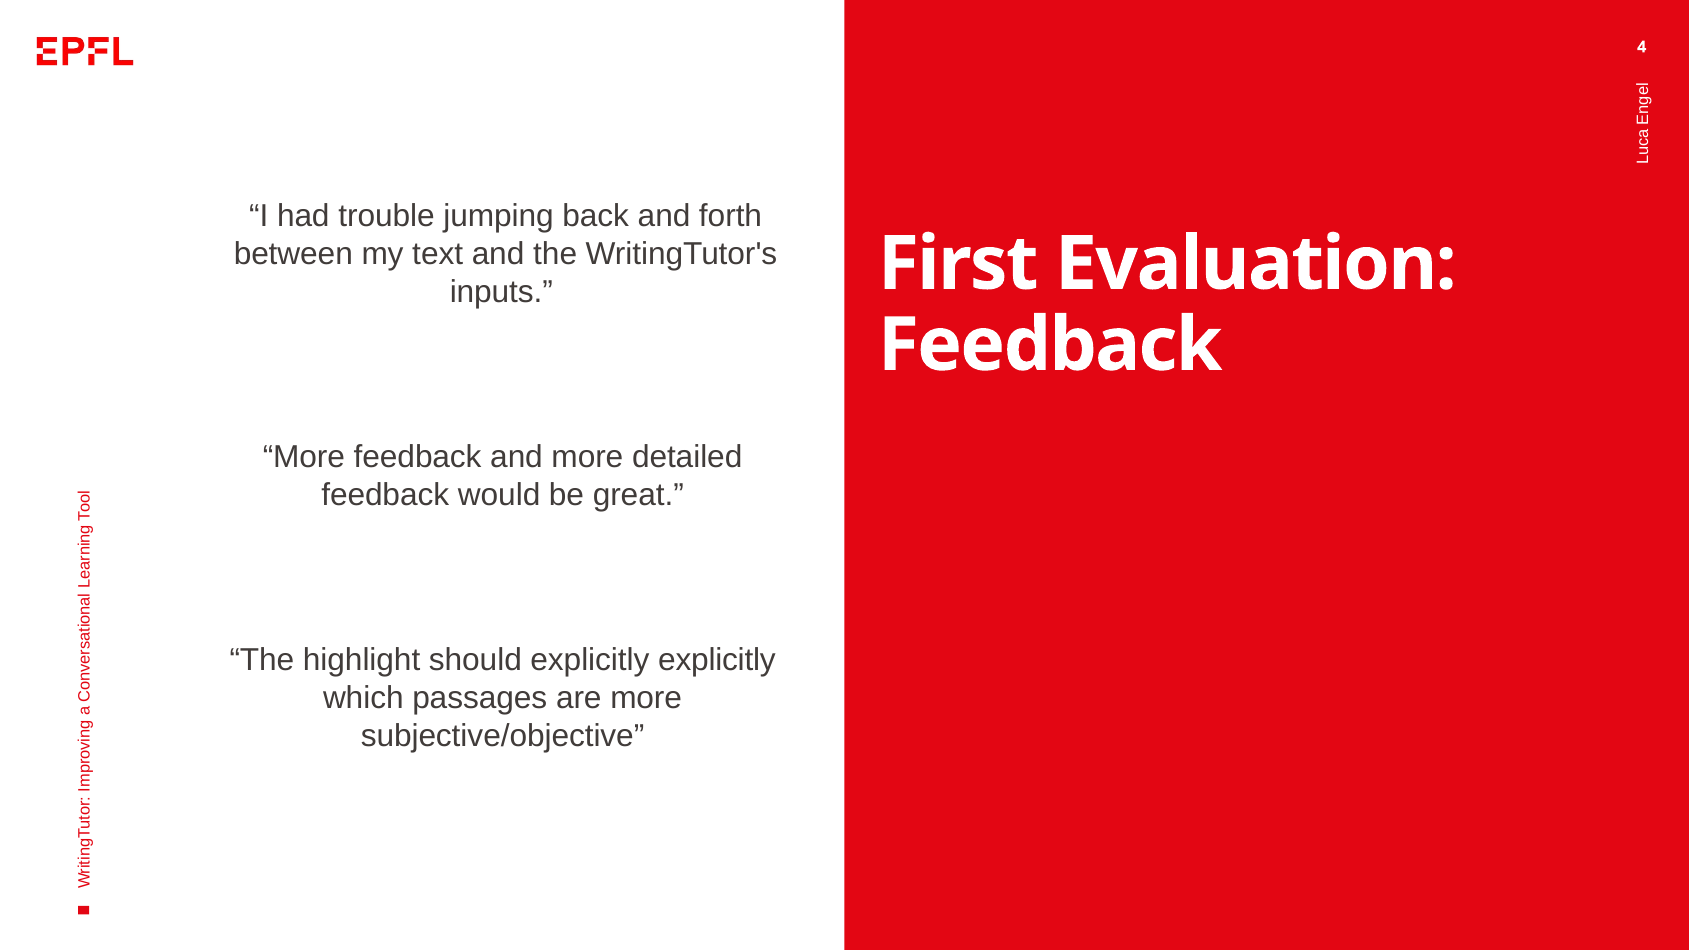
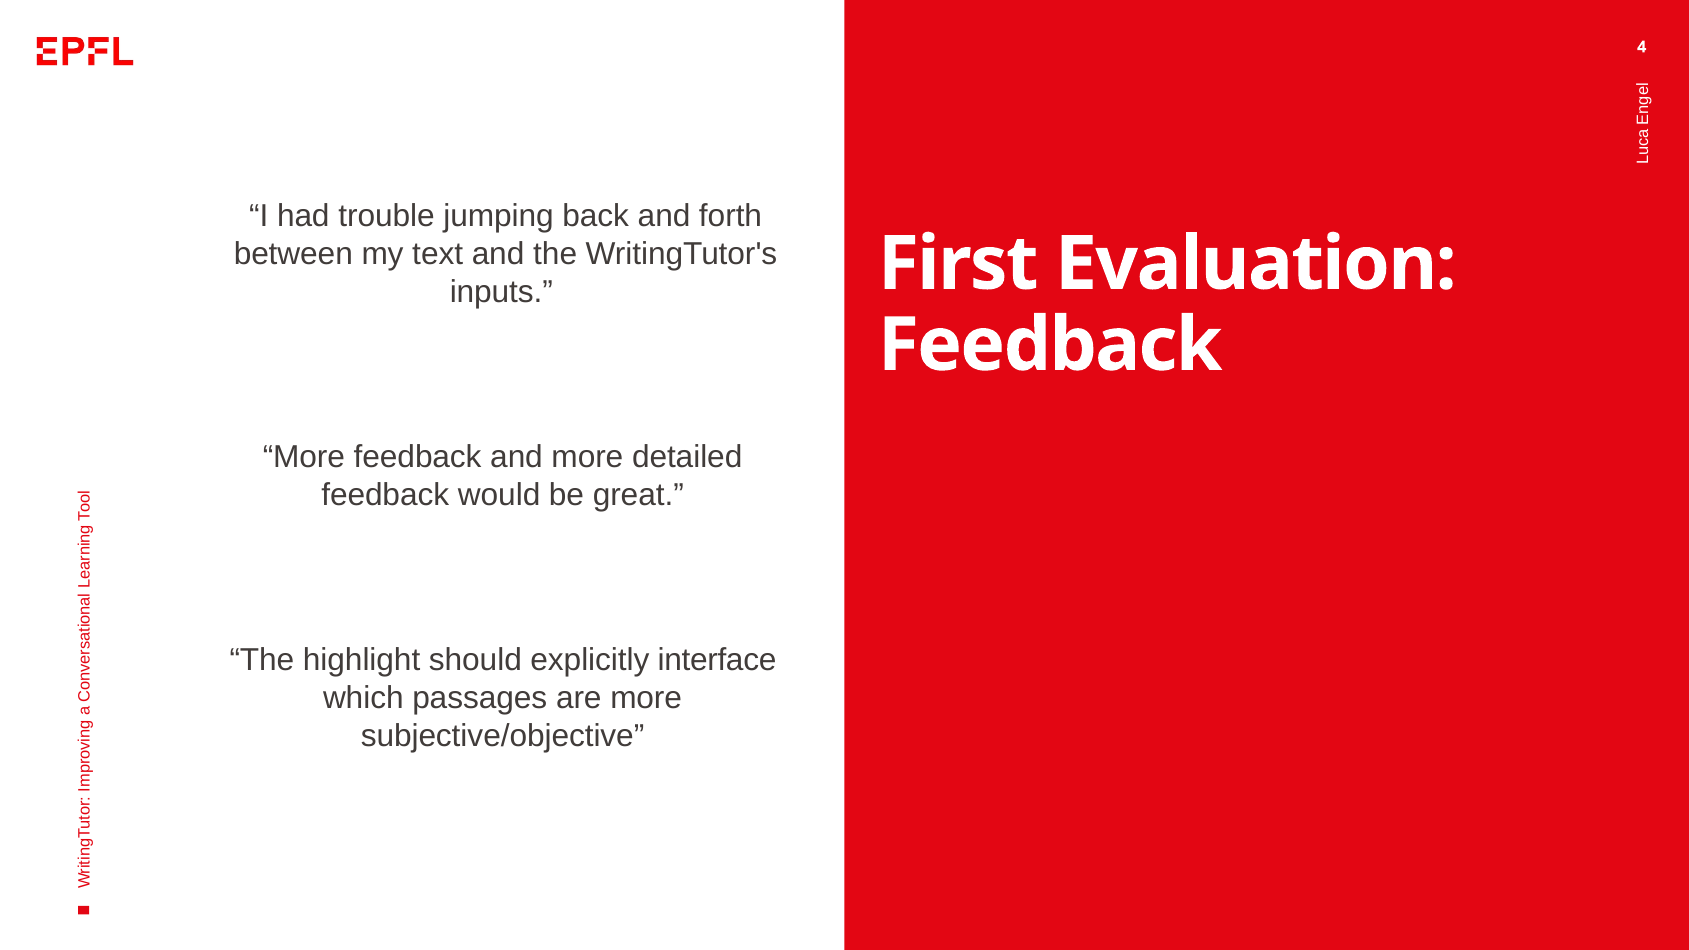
explicitly explicitly: explicitly -> interface
